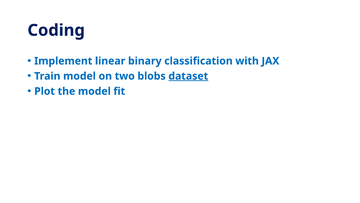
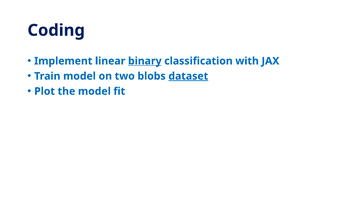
binary underline: none -> present
